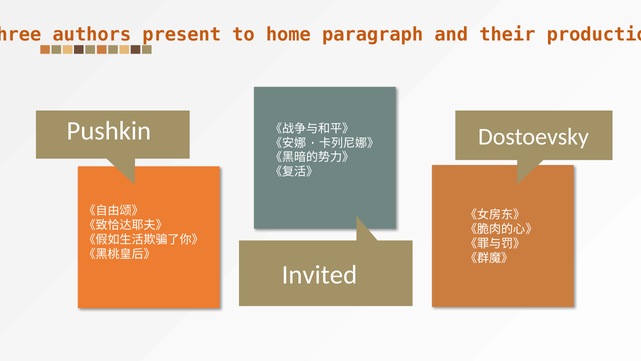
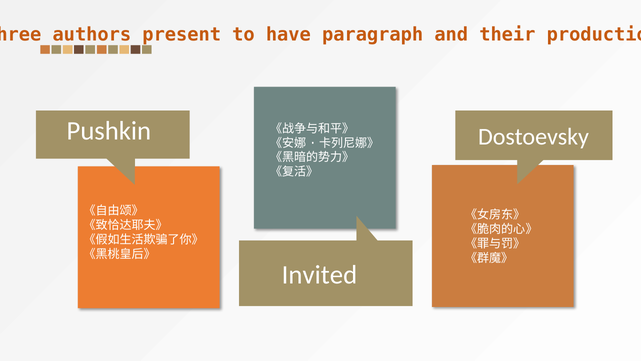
home: home -> have
